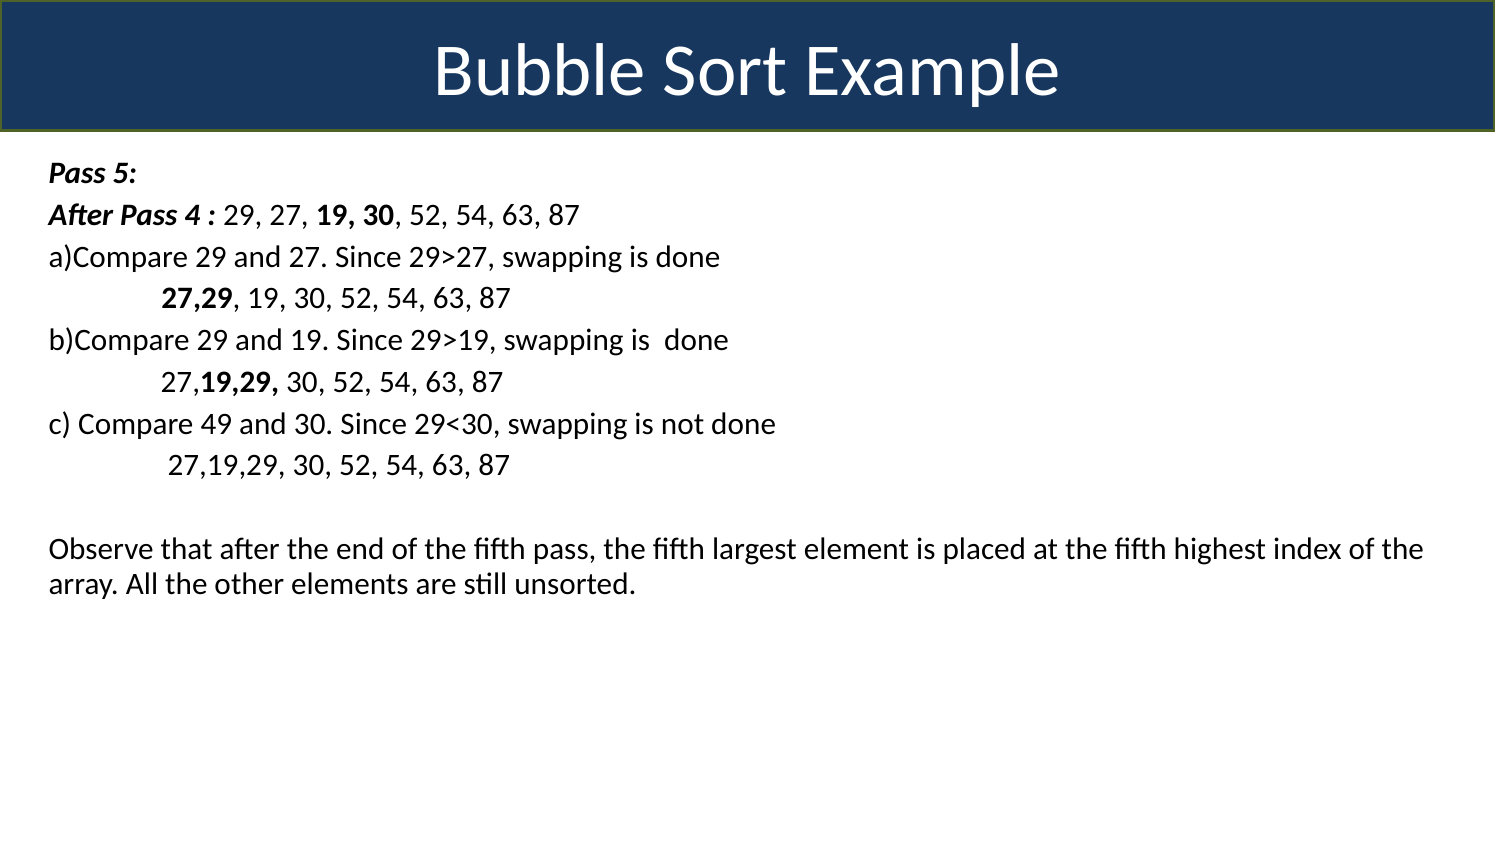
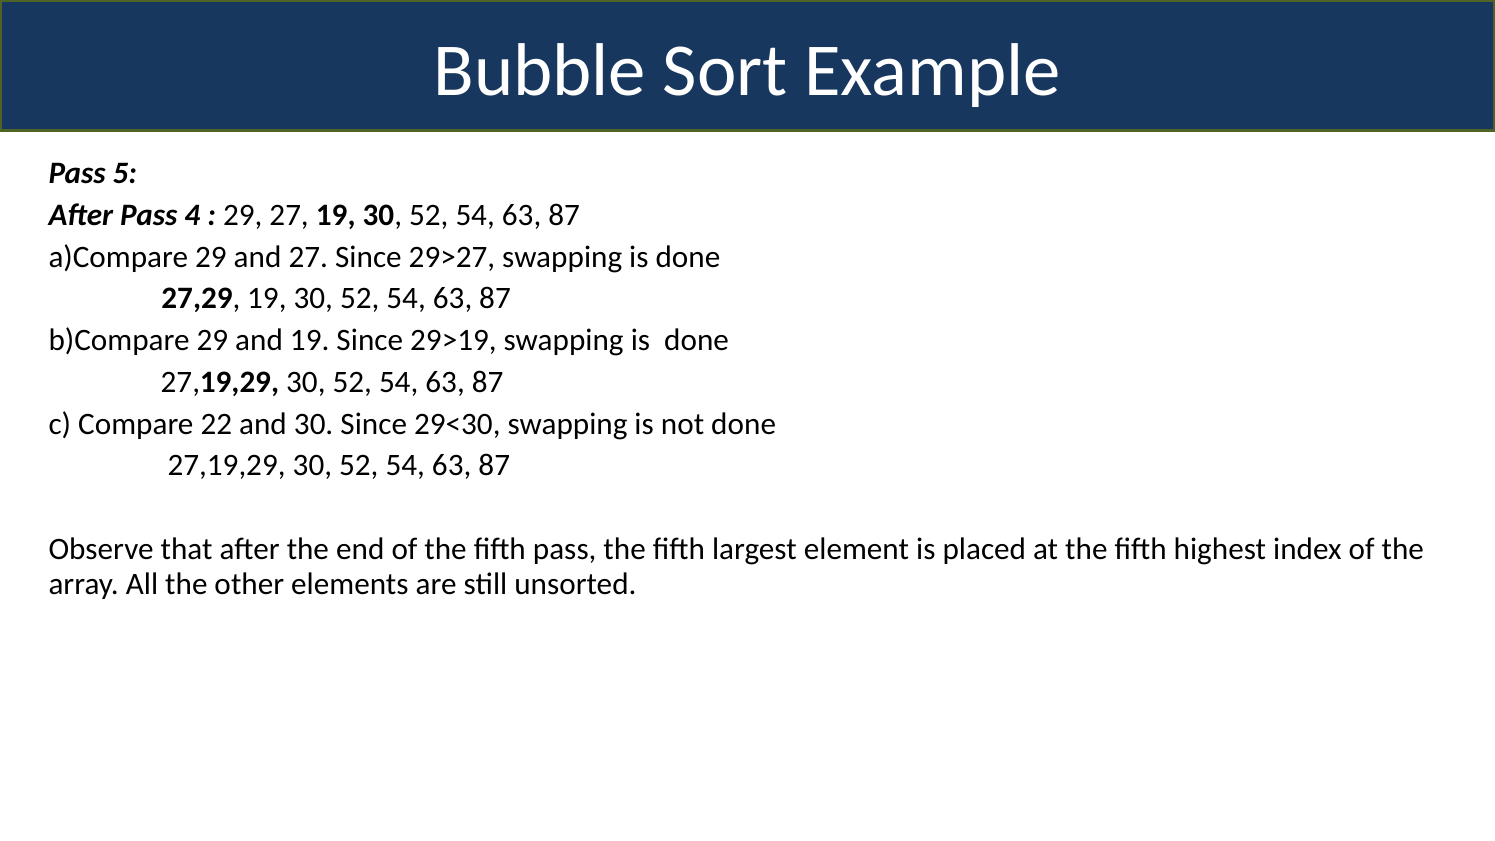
49: 49 -> 22
